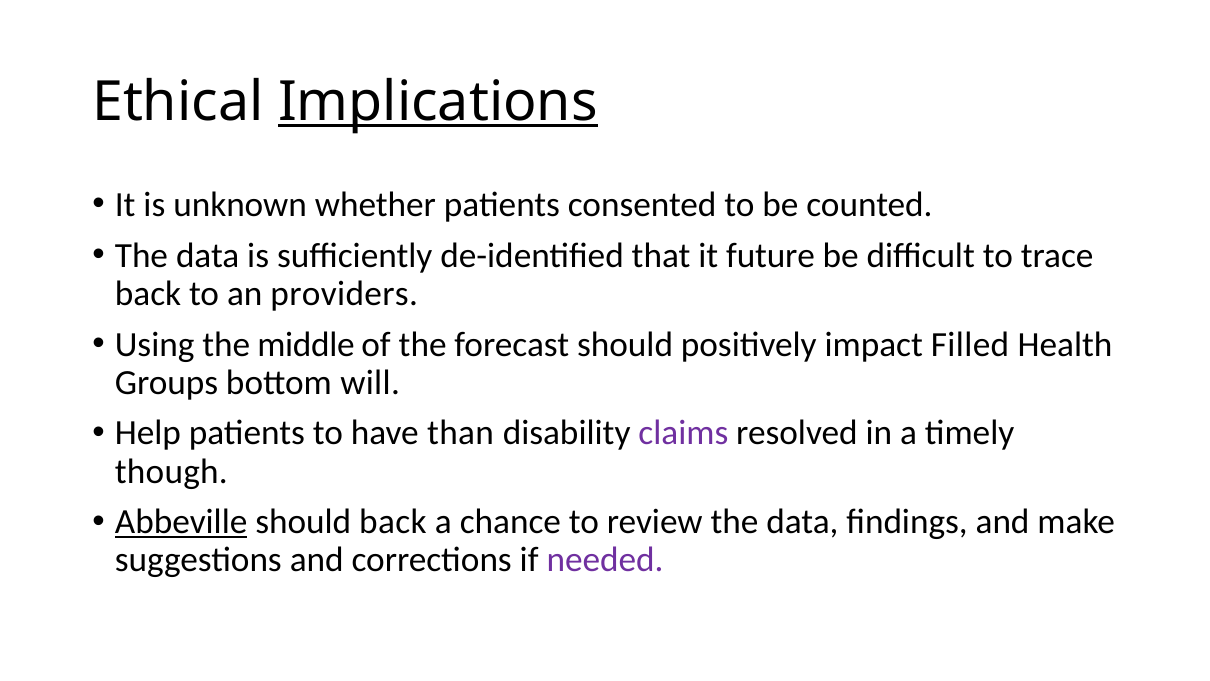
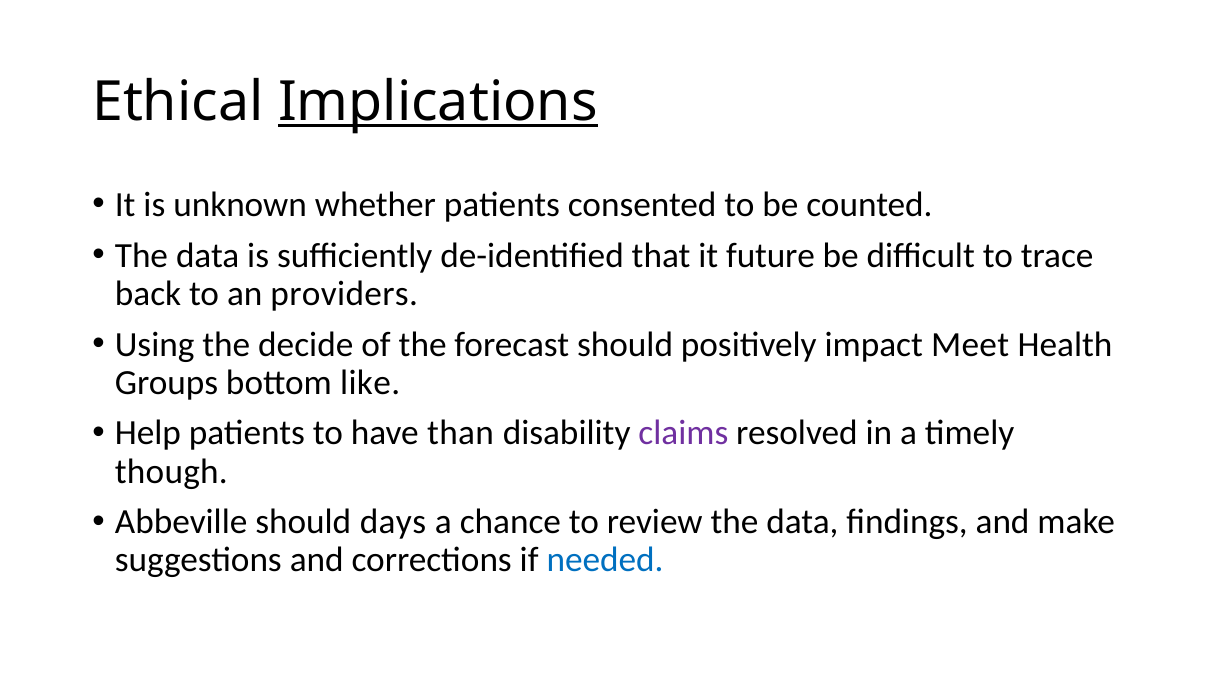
middle: middle -> decide
Filled: Filled -> Meet
will: will -> like
Abbeville underline: present -> none
should back: back -> days
needed colour: purple -> blue
